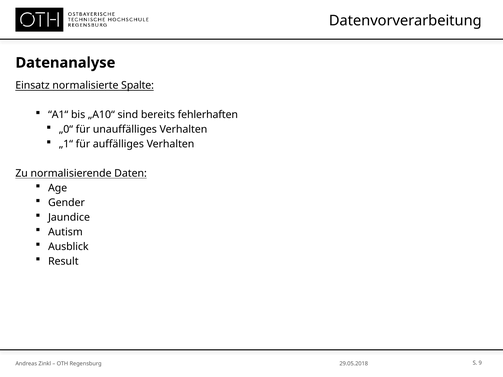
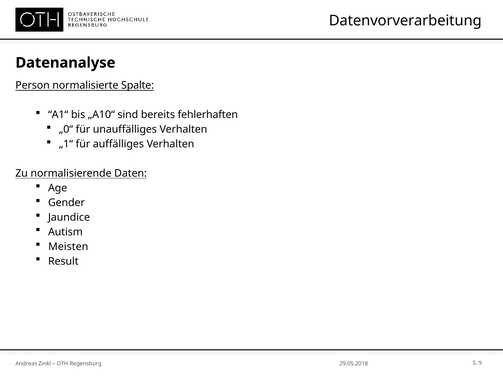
Einsatz: Einsatz -> Person
Ausblick: Ausblick -> Meisten
